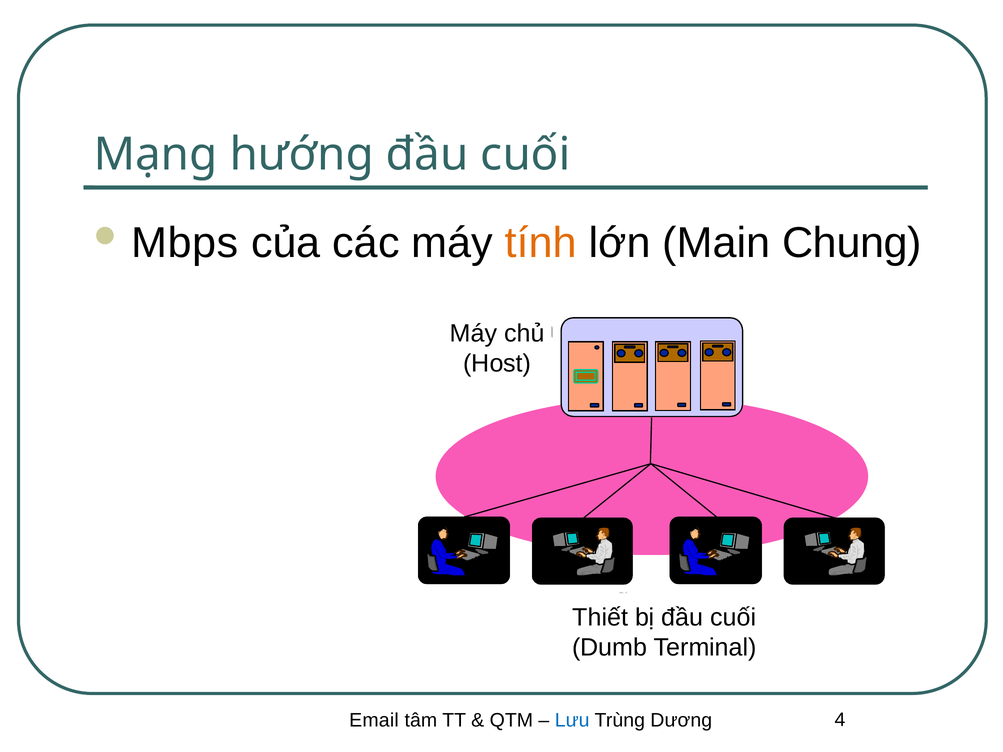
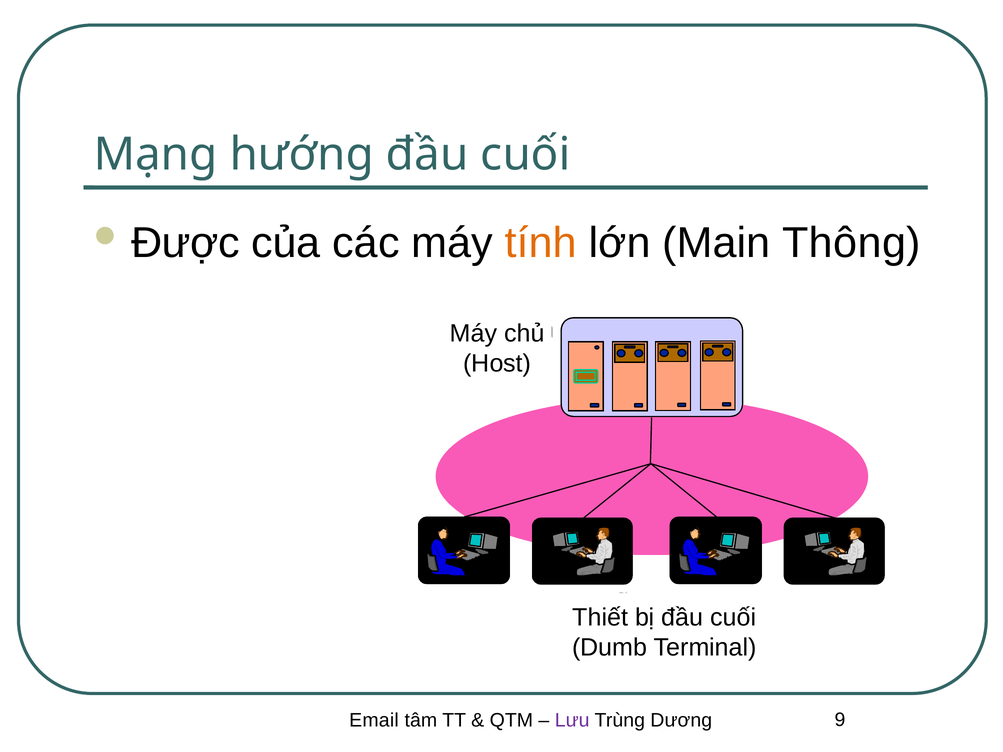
Mbps: Mbps -> Được
Chung: Chung -> Thông
Lưu colour: blue -> purple
4: 4 -> 9
